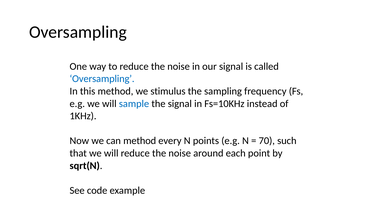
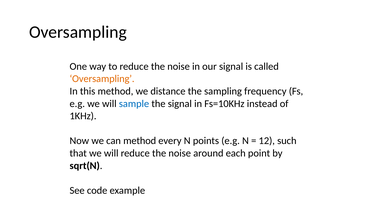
Oversampling at (102, 79) colour: blue -> orange
stimulus: stimulus -> distance
70: 70 -> 12
